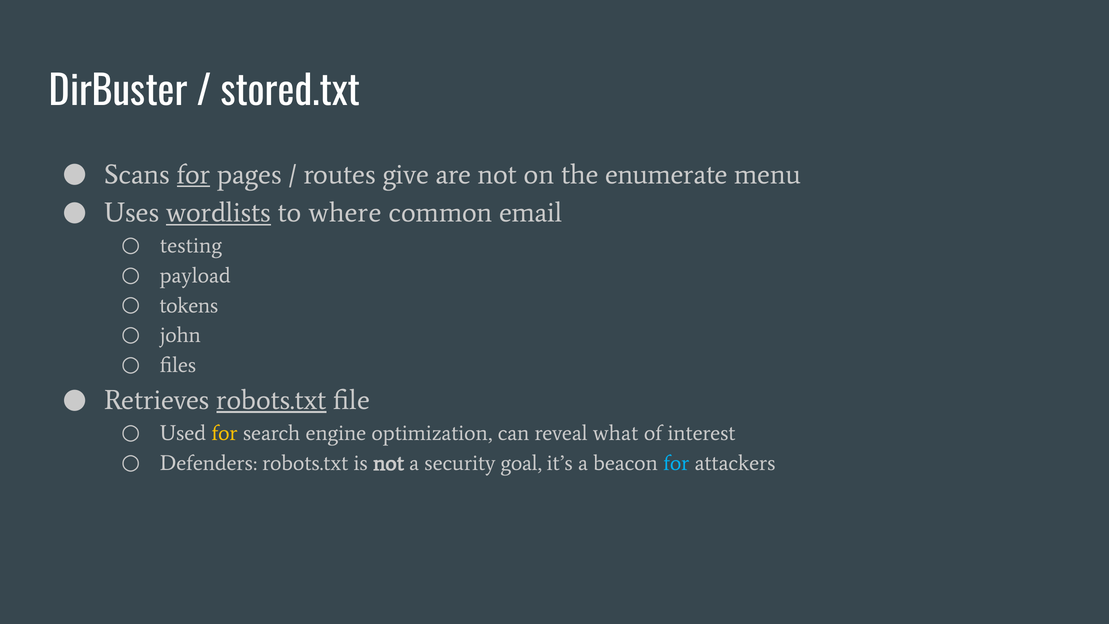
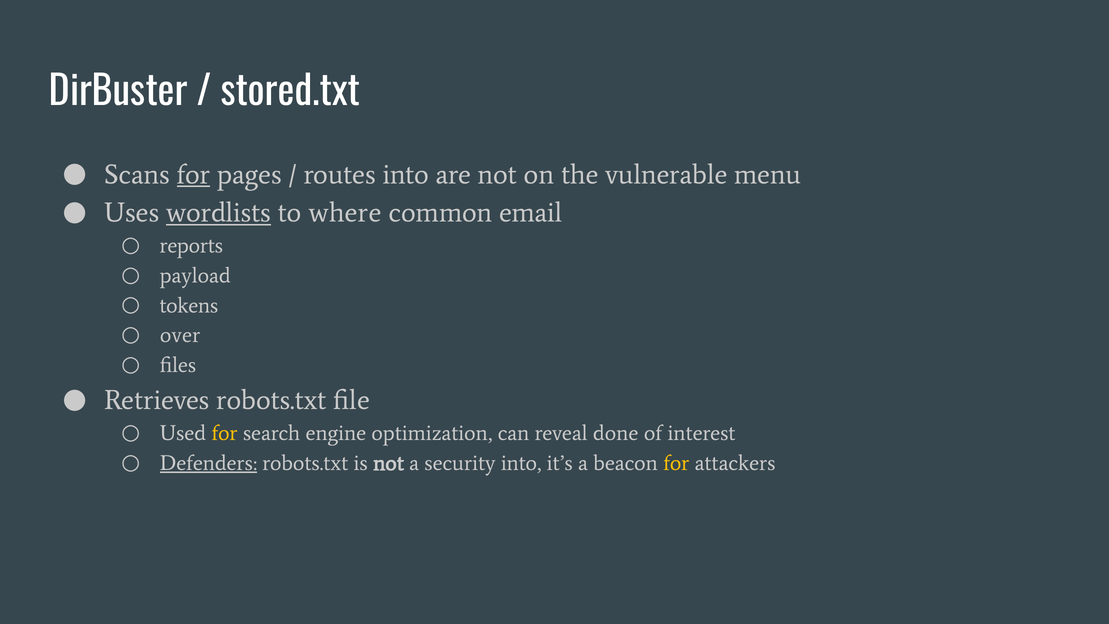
routes give: give -> into
enumerate: enumerate -> vulnerable
testing: testing -> reports
john: john -> over
robots.txt at (271, 400) underline: present -> none
what: what -> done
Defenders underline: none -> present
security goal: goal -> into
for at (676, 463) colour: light blue -> yellow
